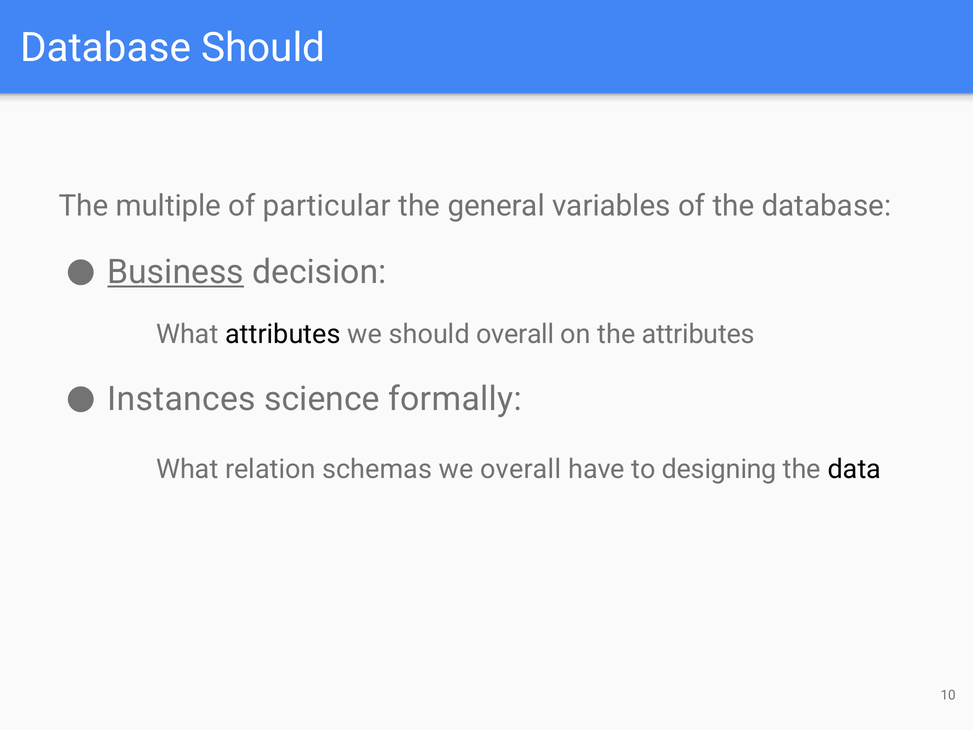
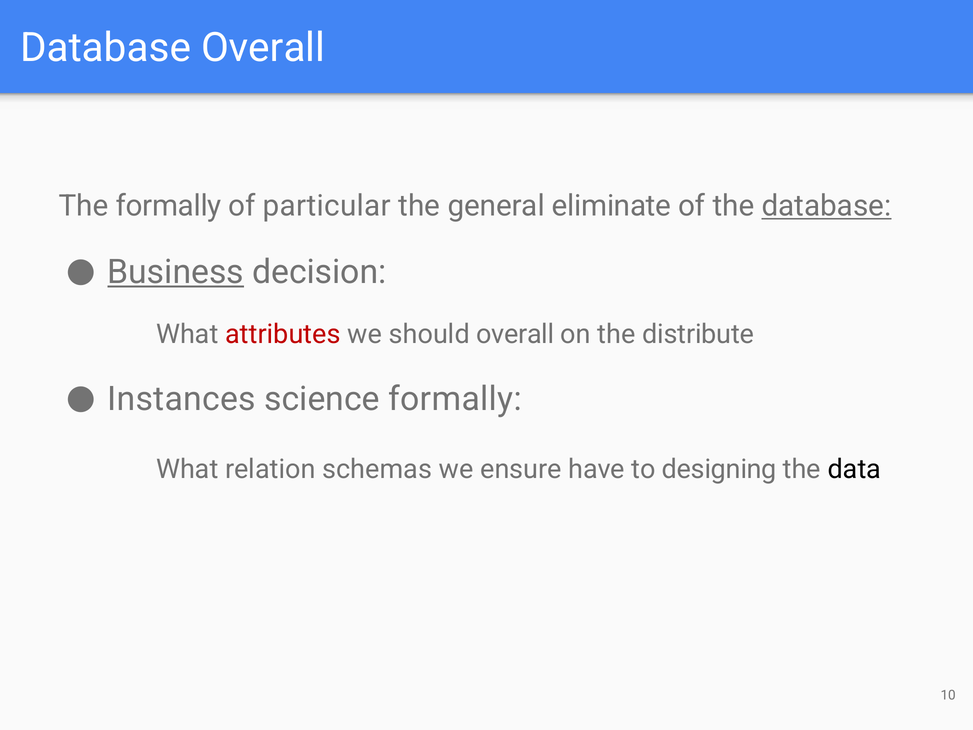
Database Should: Should -> Overall
The multiple: multiple -> formally
variables: variables -> eliminate
database at (827, 206) underline: none -> present
attributes at (283, 334) colour: black -> red
the attributes: attributes -> distribute
we overall: overall -> ensure
